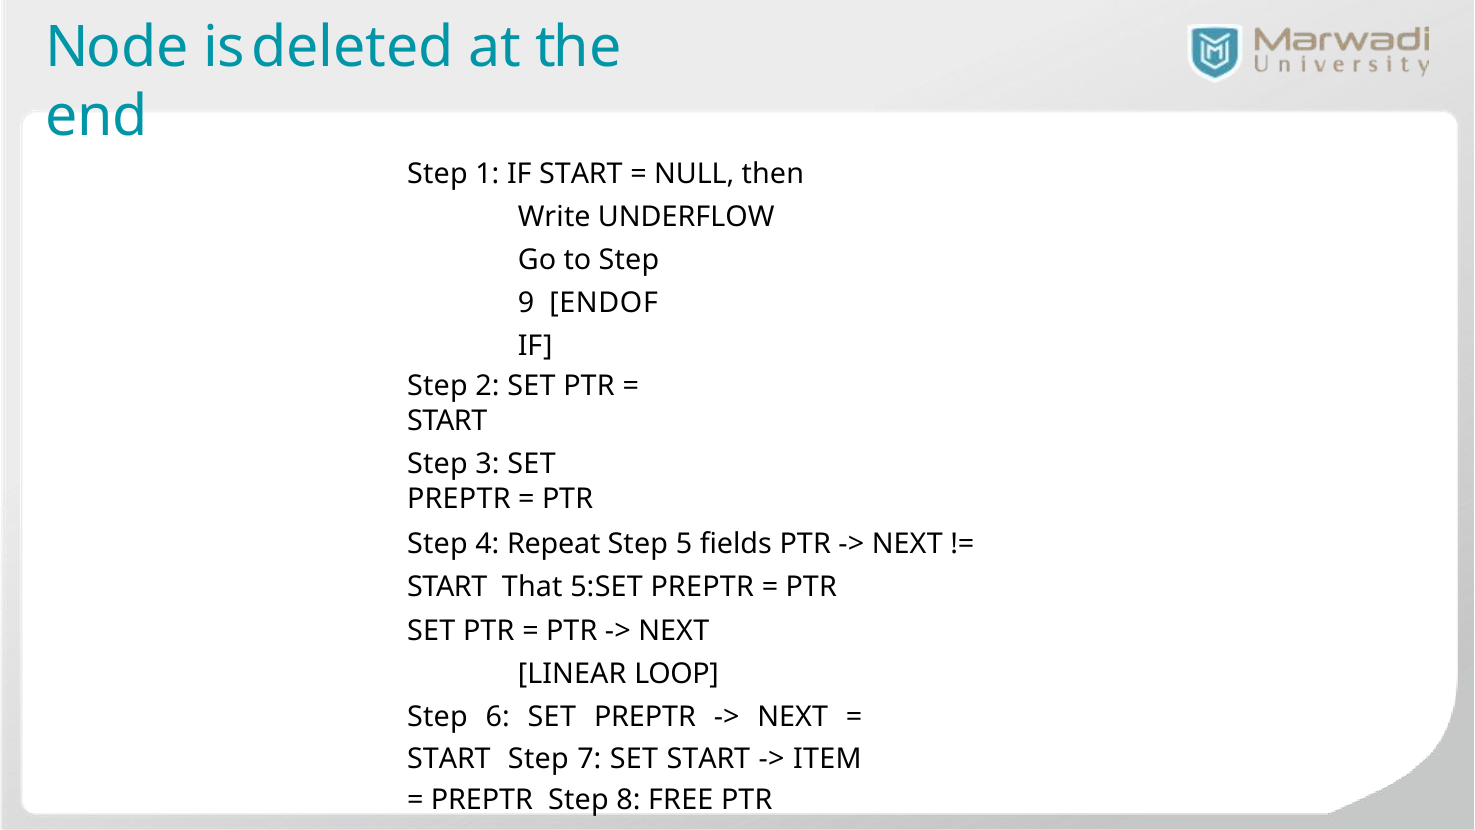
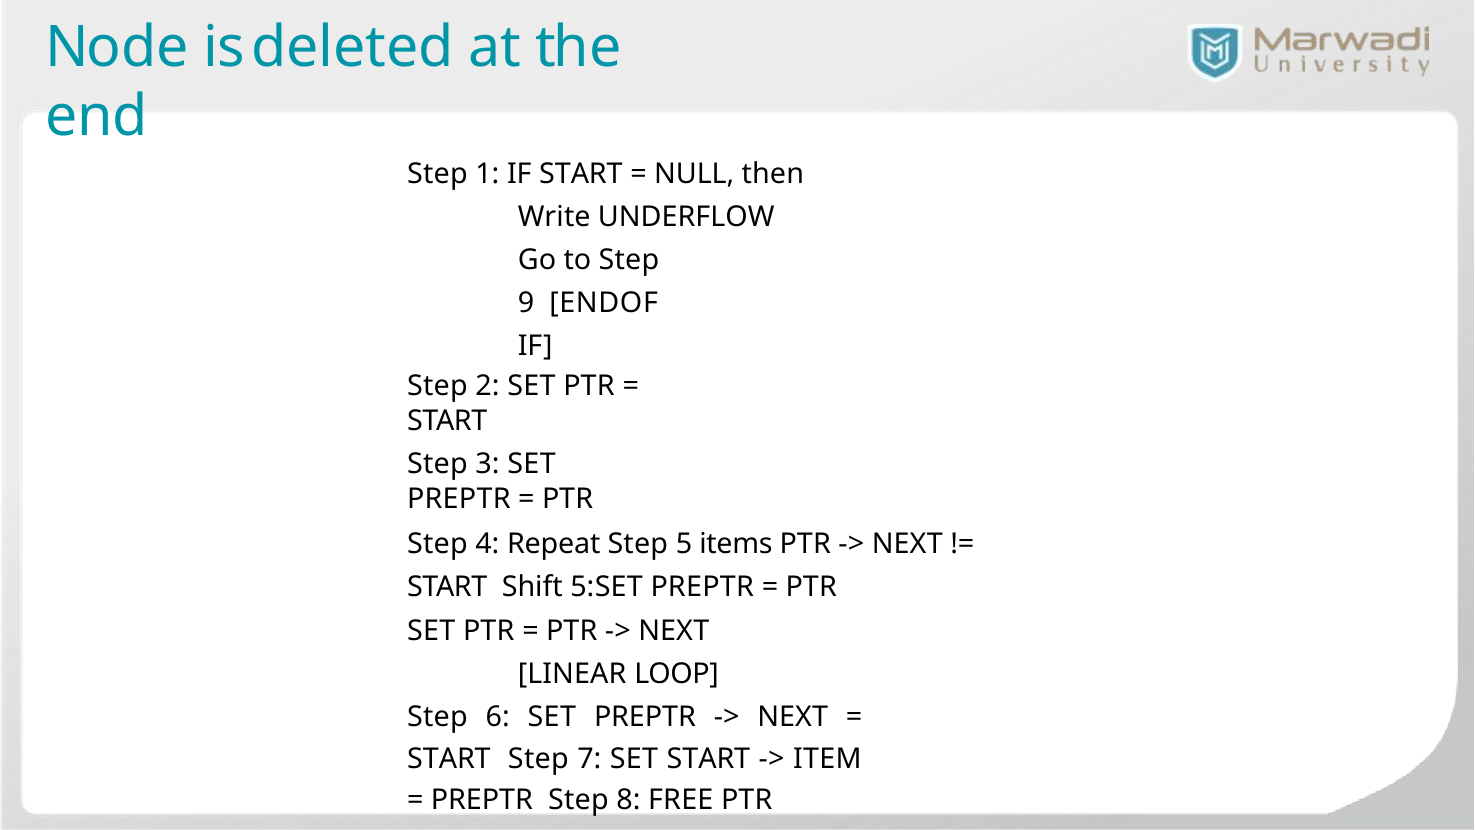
fields: fields -> items
That: That -> Shift
